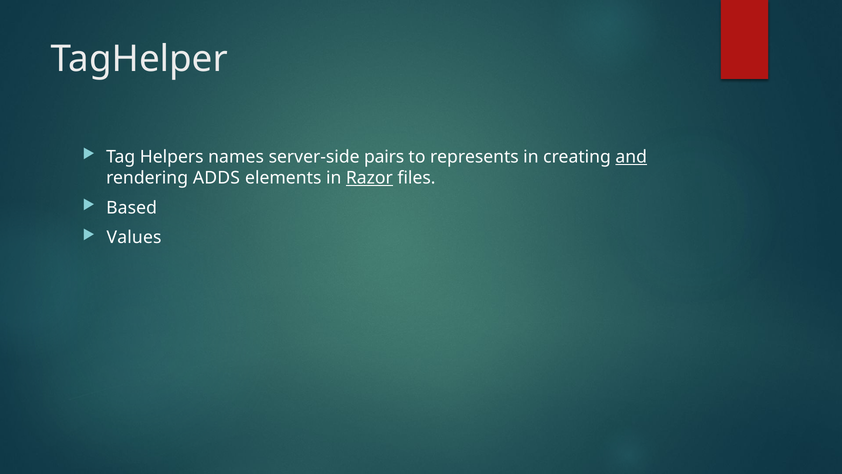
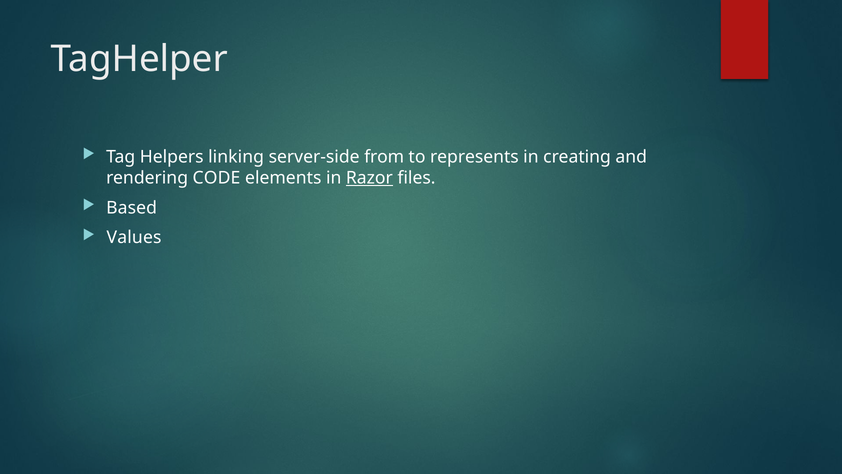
names: names -> linking
pairs: pairs -> from
and underline: present -> none
ADDS: ADDS -> CODE
